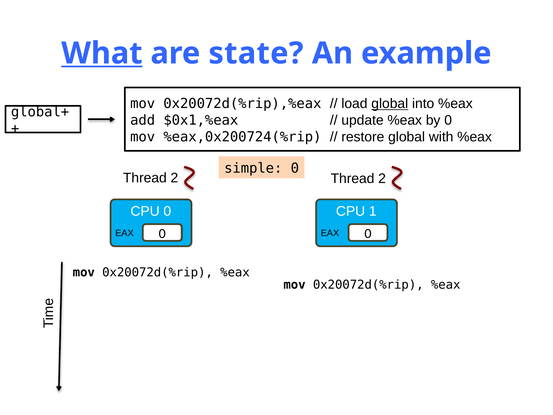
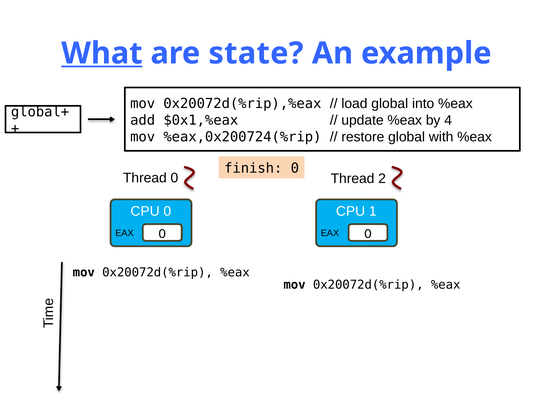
global at (390, 104) underline: present -> none
by 0: 0 -> 4
simple: simple -> finish
2 at (174, 178): 2 -> 0
